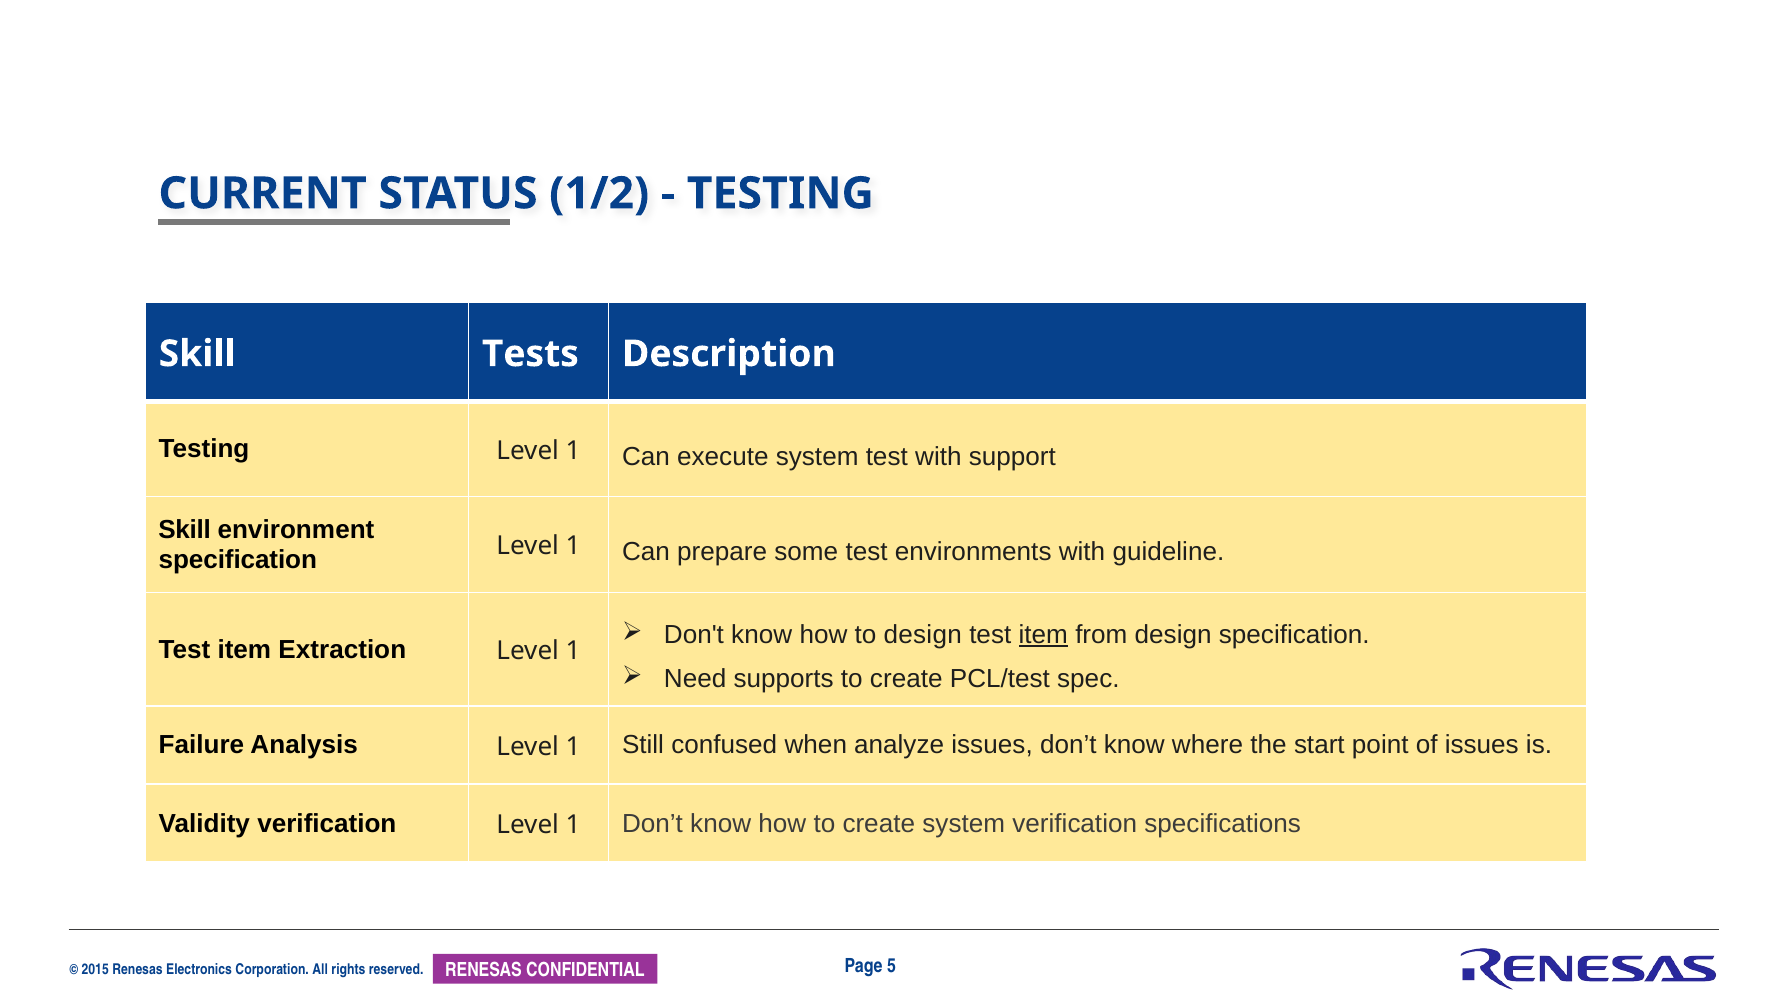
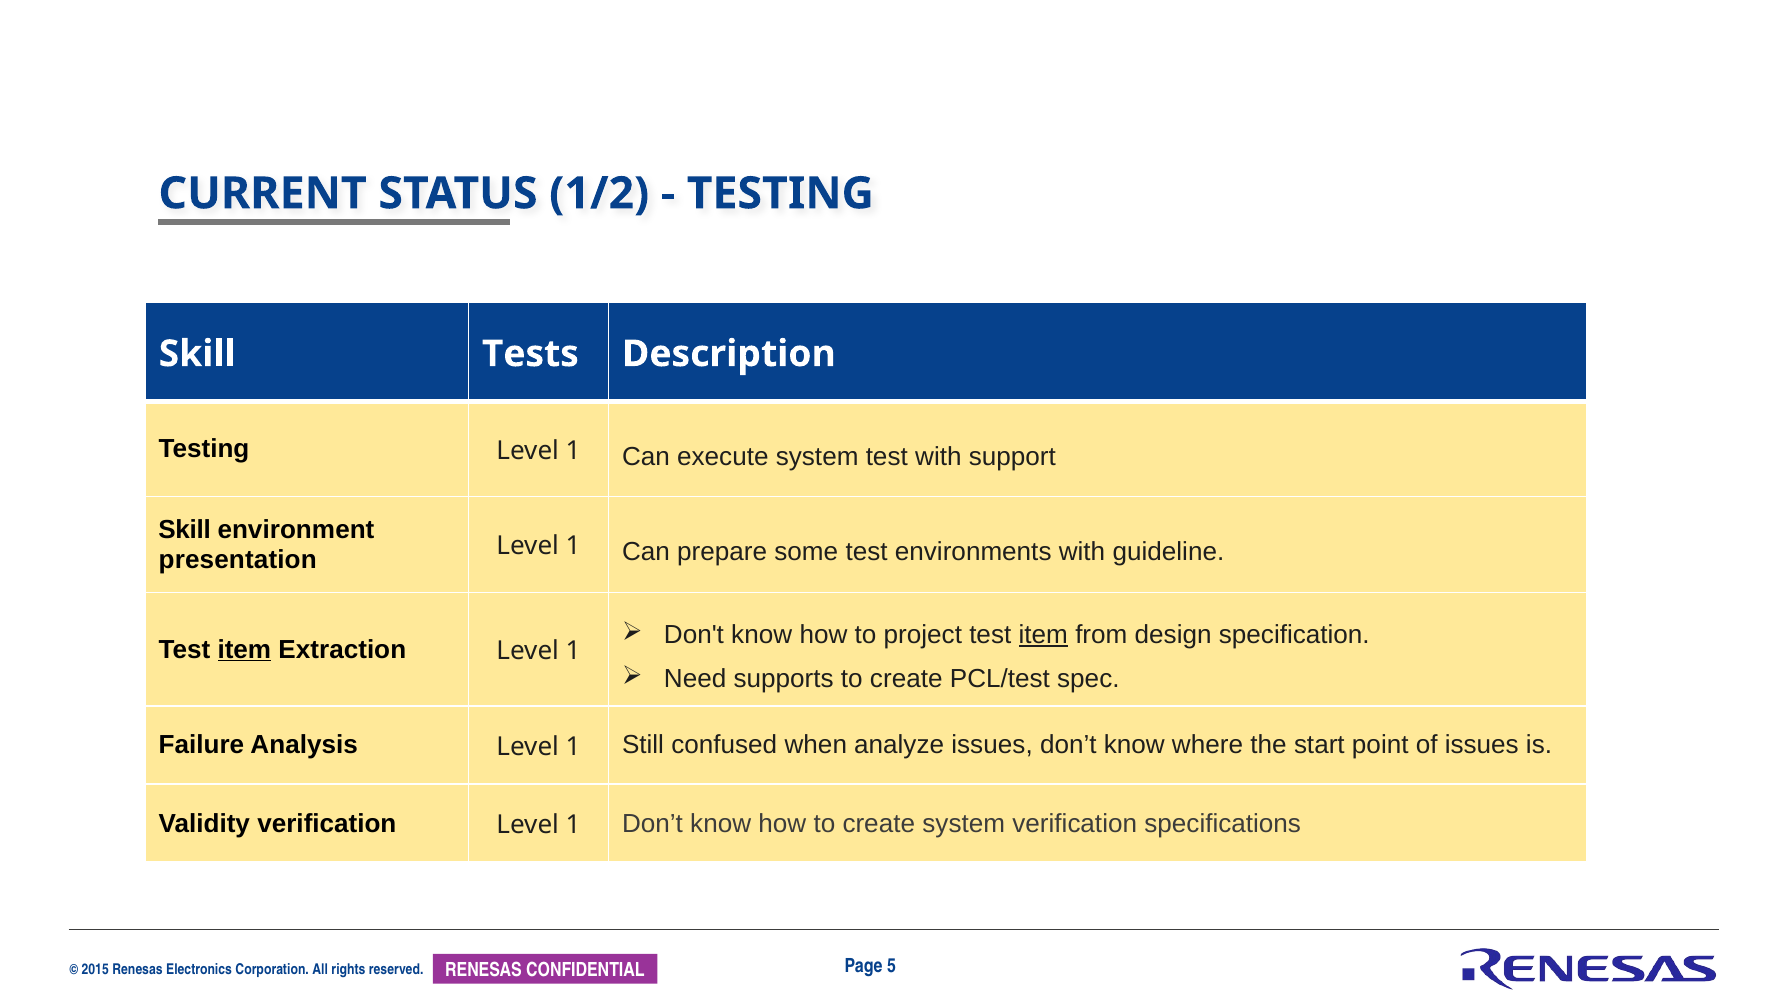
specification at (238, 559): specification -> presentation
to design: design -> project
item at (244, 649) underline: none -> present
